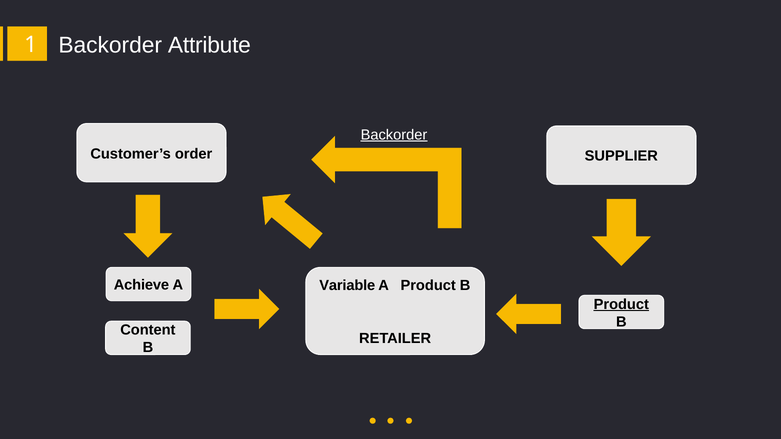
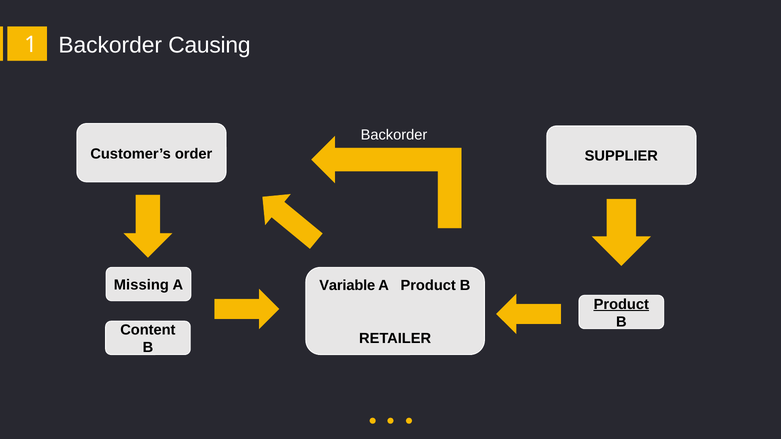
Attribute: Attribute -> Causing
Backorder at (394, 135) underline: present -> none
Achieve: Achieve -> Missing
